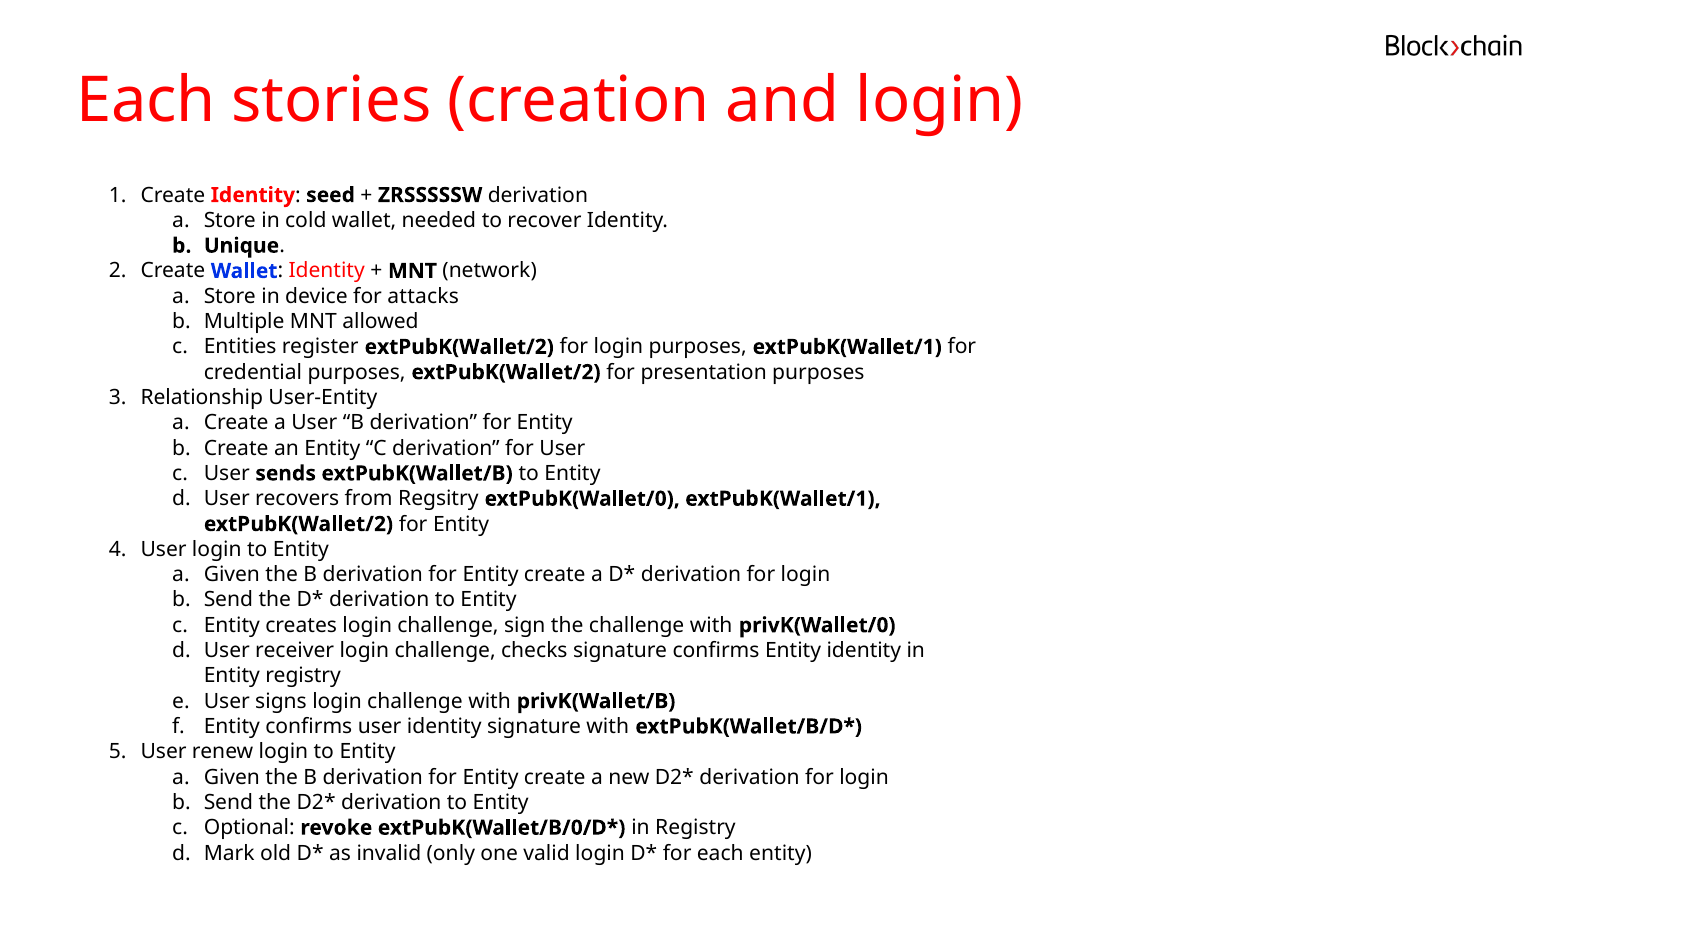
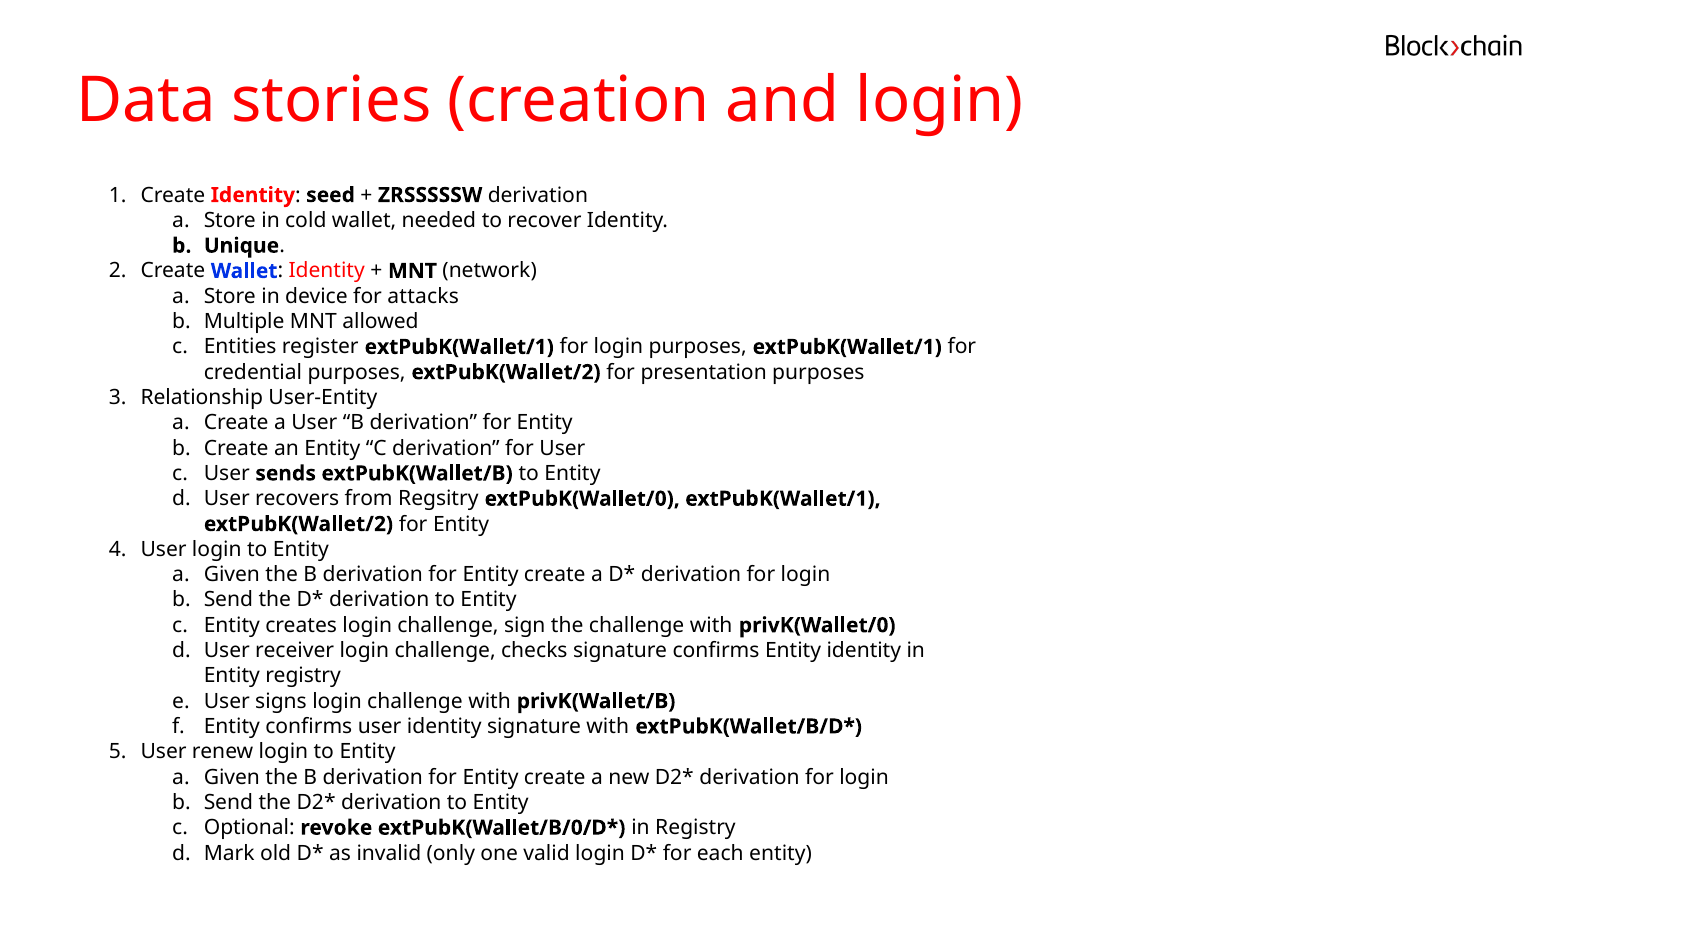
Each at (146, 100): Each -> Data
register extPubK(Wallet/2: extPubK(Wallet/2 -> extPubK(Wallet/1
